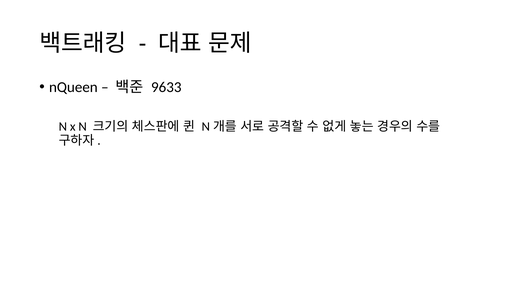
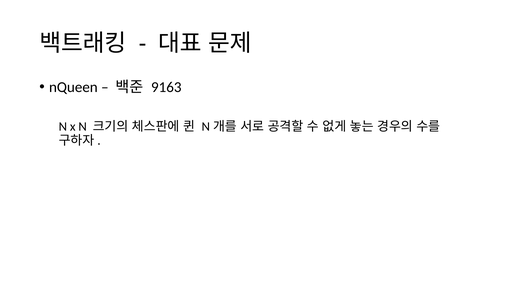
9633: 9633 -> 9163
